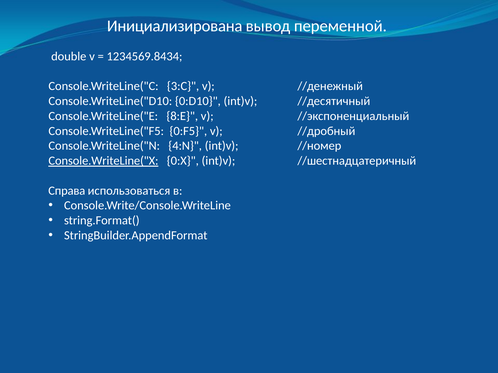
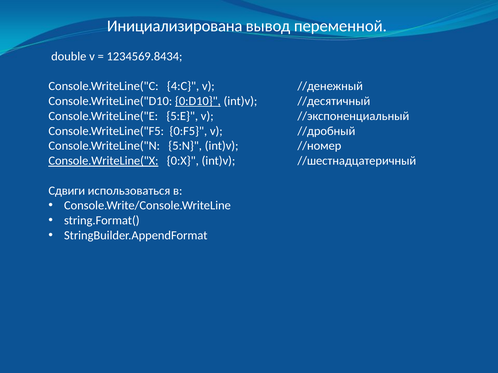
3:C: 3:C -> 4:C
0:D10 underline: none -> present
8:E: 8:E -> 5:E
4:N: 4:N -> 5:N
Справа: Справа -> Сдвиги
